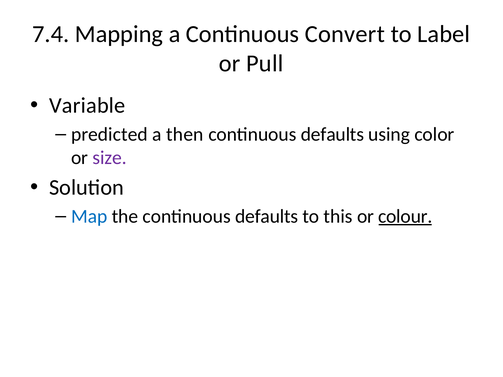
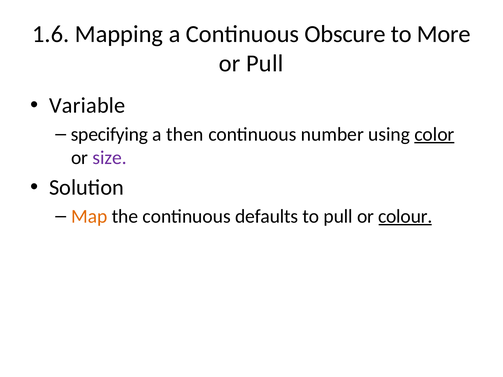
7.4: 7.4 -> 1.6
Convert: Convert -> Obscure
Label: Label -> More
predicted: predicted -> specifying
defaults at (332, 134): defaults -> number
color underline: none -> present
Map colour: blue -> orange
to this: this -> pull
